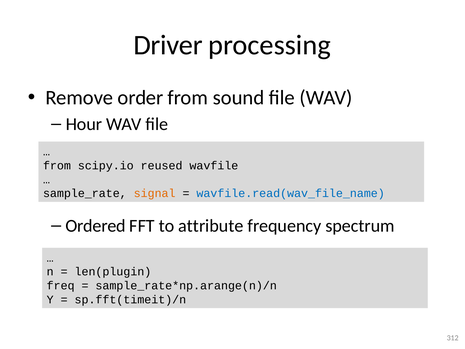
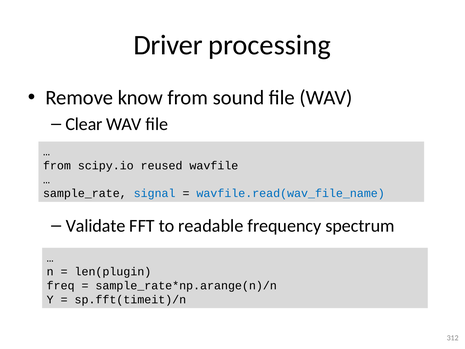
order: order -> know
Hour: Hour -> Clear
signal colour: orange -> blue
Ordered: Ordered -> Validate
attribute: attribute -> readable
